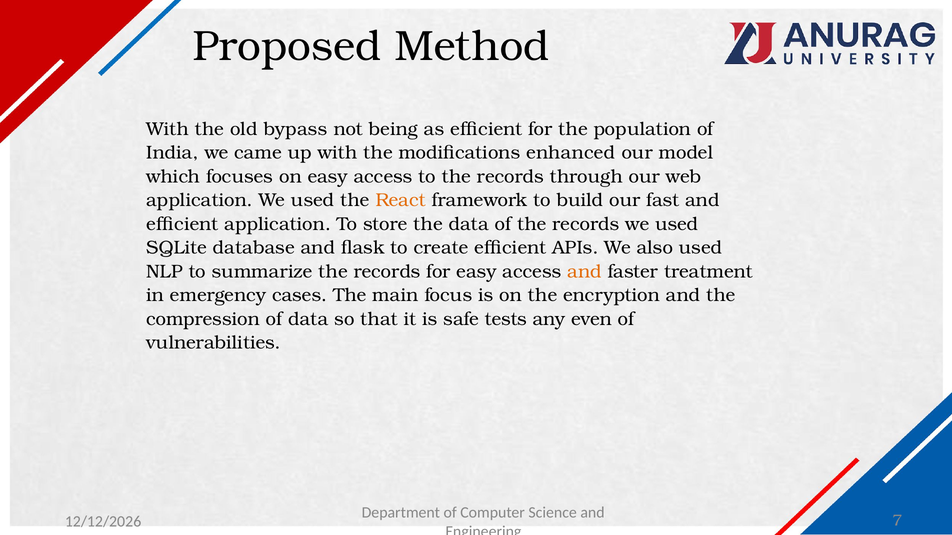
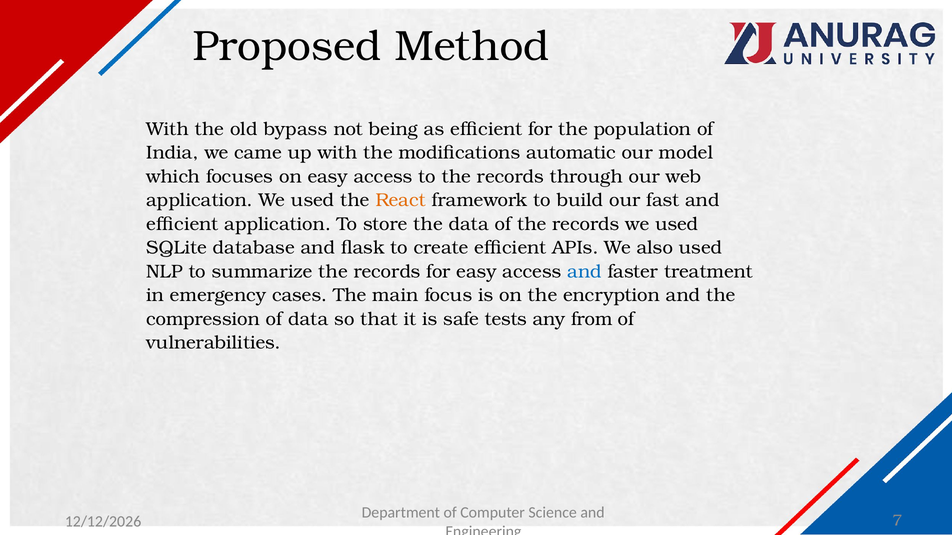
enhanced: enhanced -> automatic
and at (585, 272) colour: orange -> blue
even: even -> from
